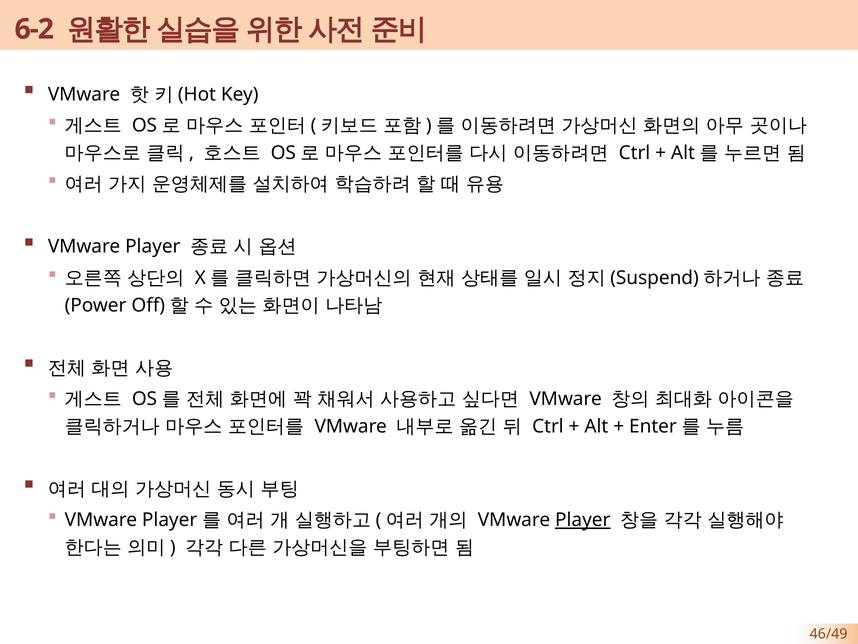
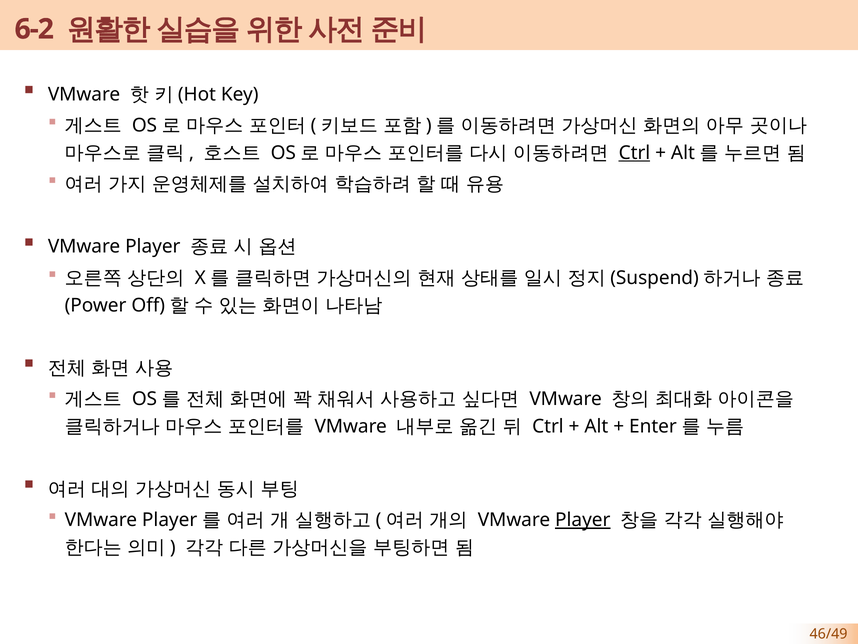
Ctrl at (635, 153) underline: none -> present
